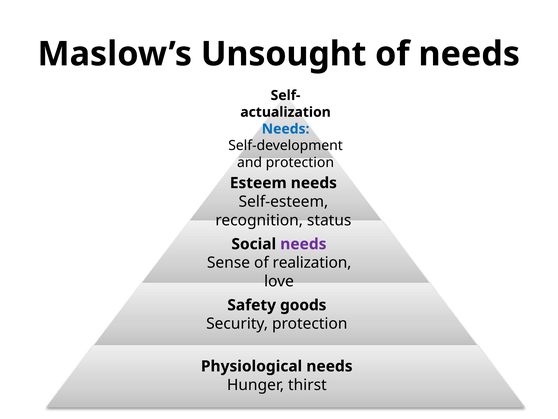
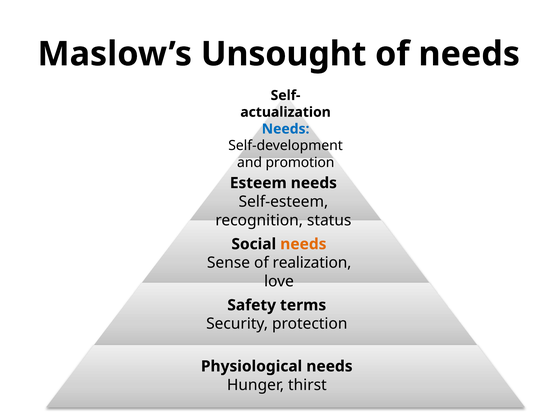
and protection: protection -> promotion
needs at (303, 244) colour: purple -> orange
goods: goods -> terms
